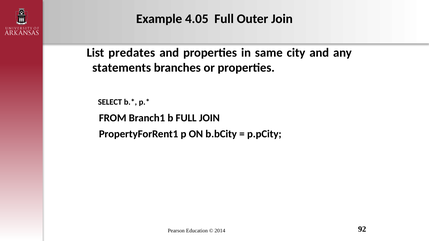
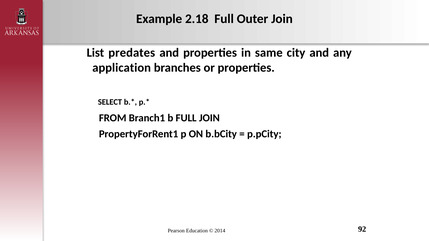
4.05: 4.05 -> 2.18
statements: statements -> application
